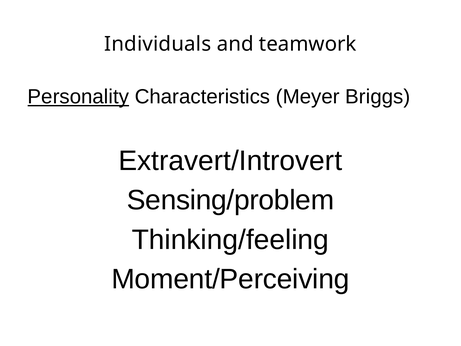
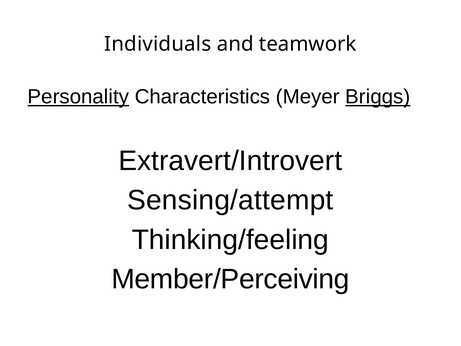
Briggs underline: none -> present
Sensing/problem: Sensing/problem -> Sensing/attempt
Moment/Perceiving: Moment/Perceiving -> Member/Perceiving
